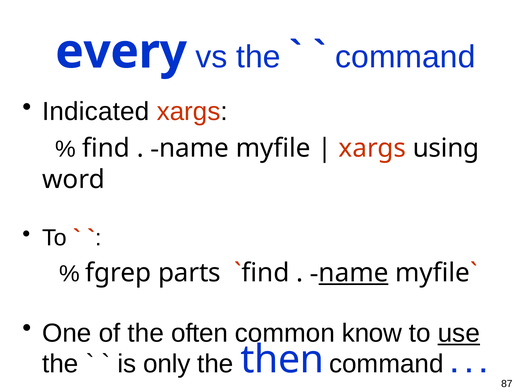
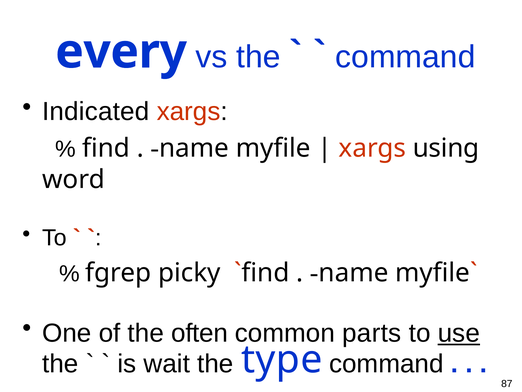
parts: parts -> picky
name at (354, 273) underline: present -> none
know: know -> parts
only: only -> wait
then: then -> type
